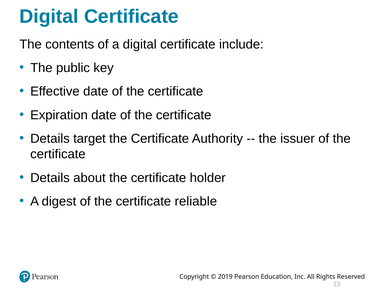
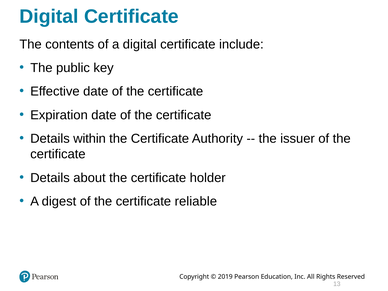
target: target -> within
